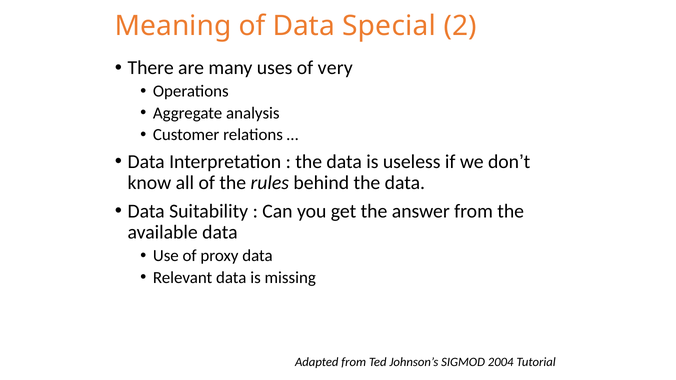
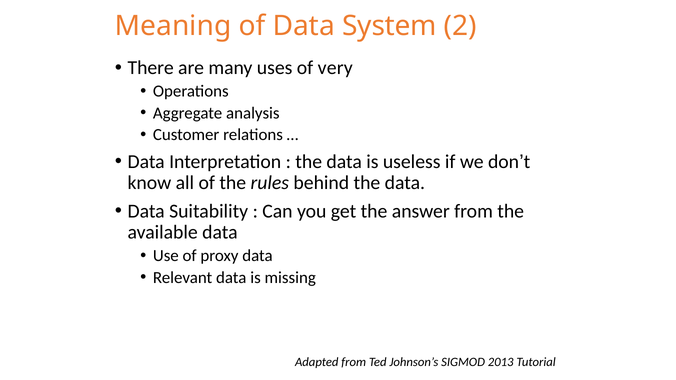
Special: Special -> System
2004: 2004 -> 2013
